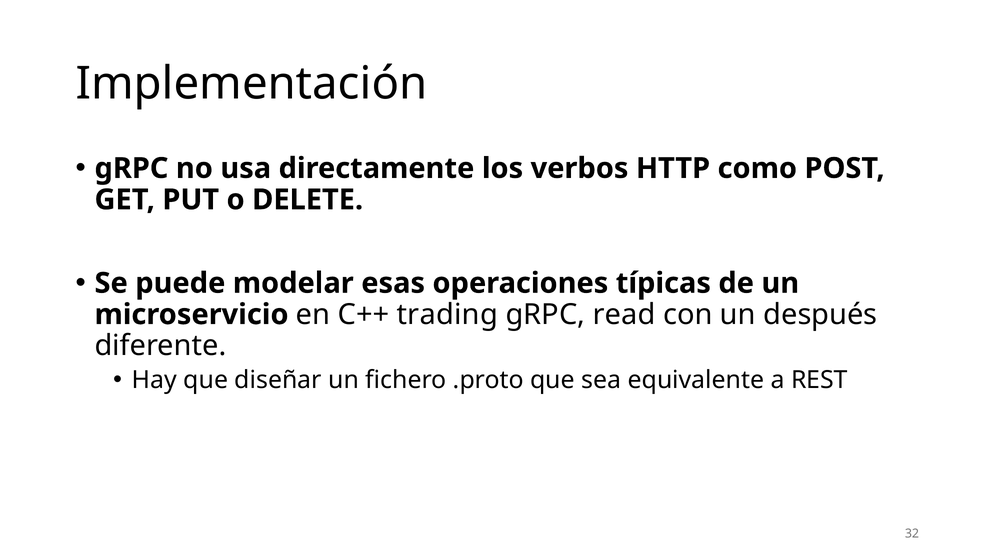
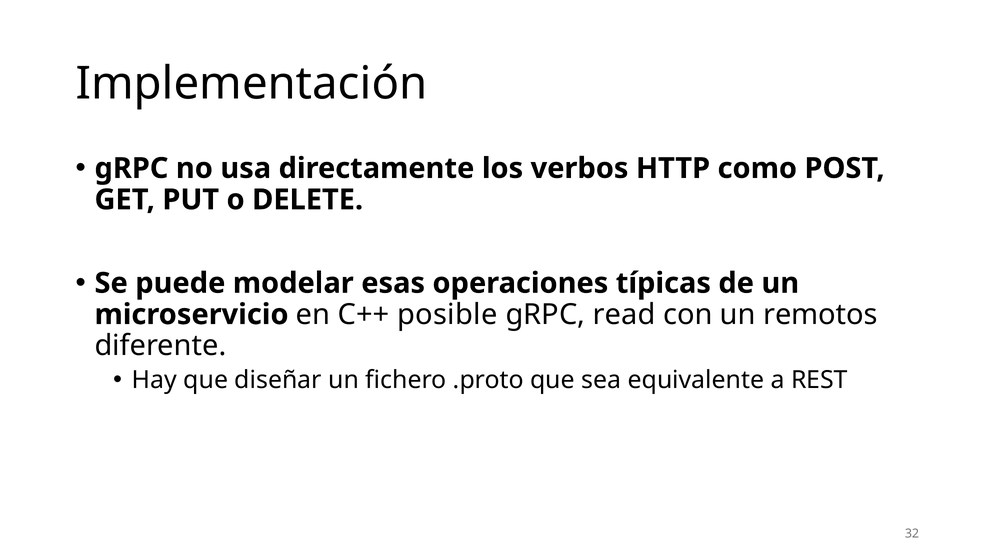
trading: trading -> posible
después: después -> remotos
